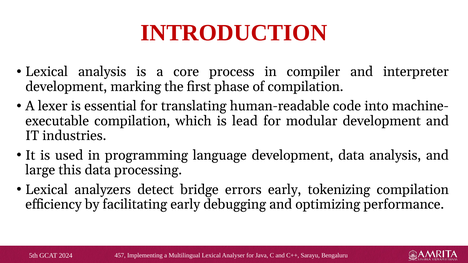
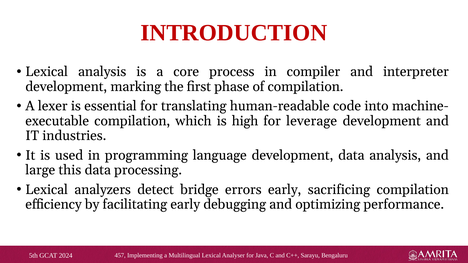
lead: lead -> high
modular: modular -> leverage
tokenizing: tokenizing -> sacrificing
